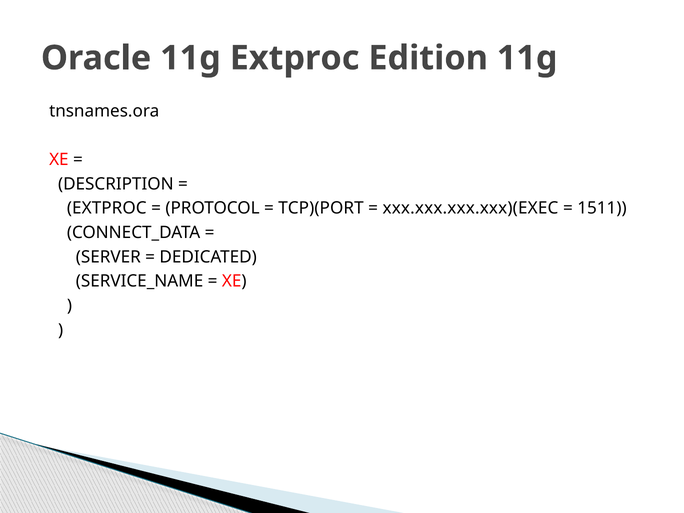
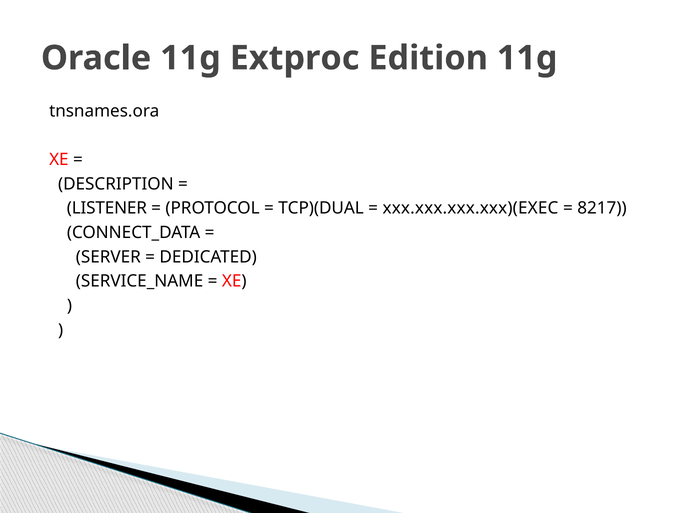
EXTPROC at (107, 208): EXTPROC -> LISTENER
TCP)(PORT: TCP)(PORT -> TCP)(DUAL
1511: 1511 -> 8217
